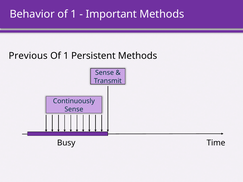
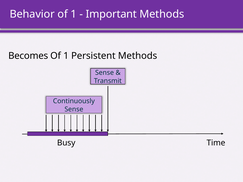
Previous: Previous -> Becomes
